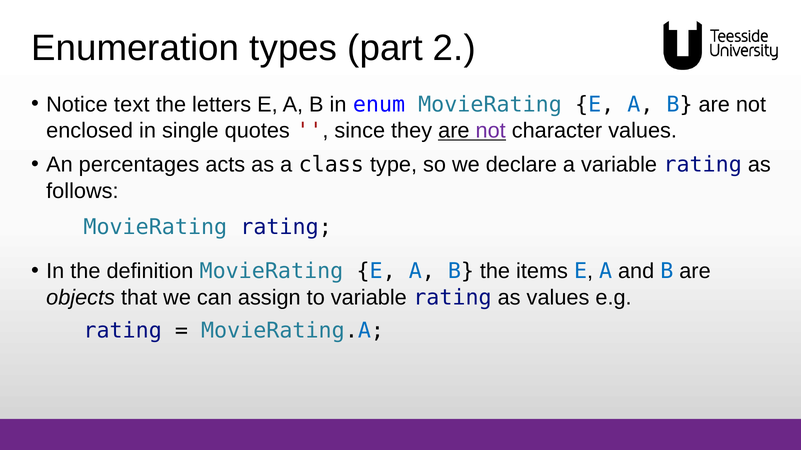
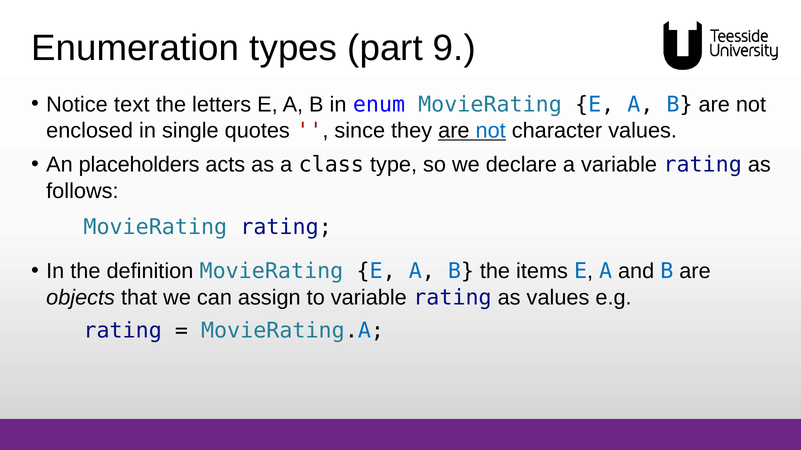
2: 2 -> 9
not at (491, 131) colour: purple -> blue
percentages: percentages -> placeholders
